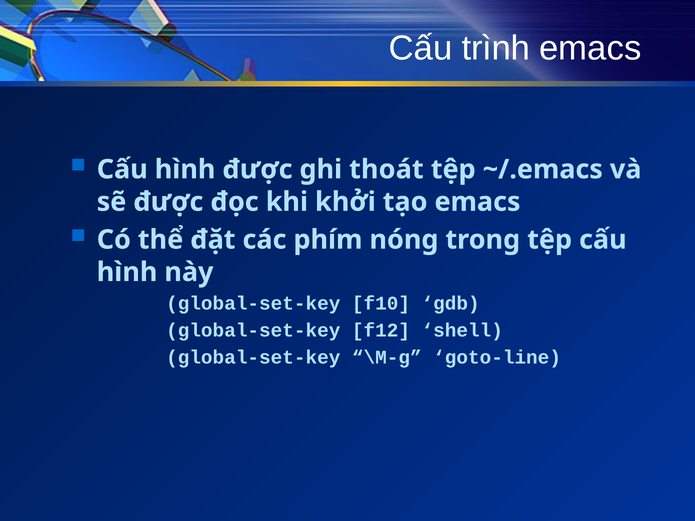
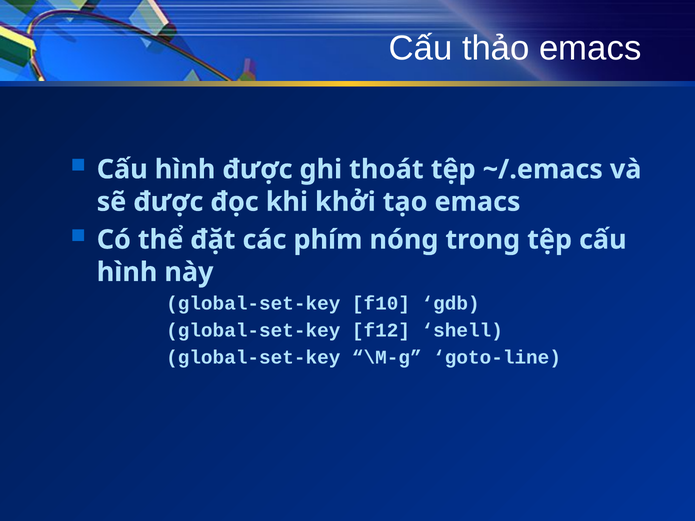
trình: trình -> thảo
